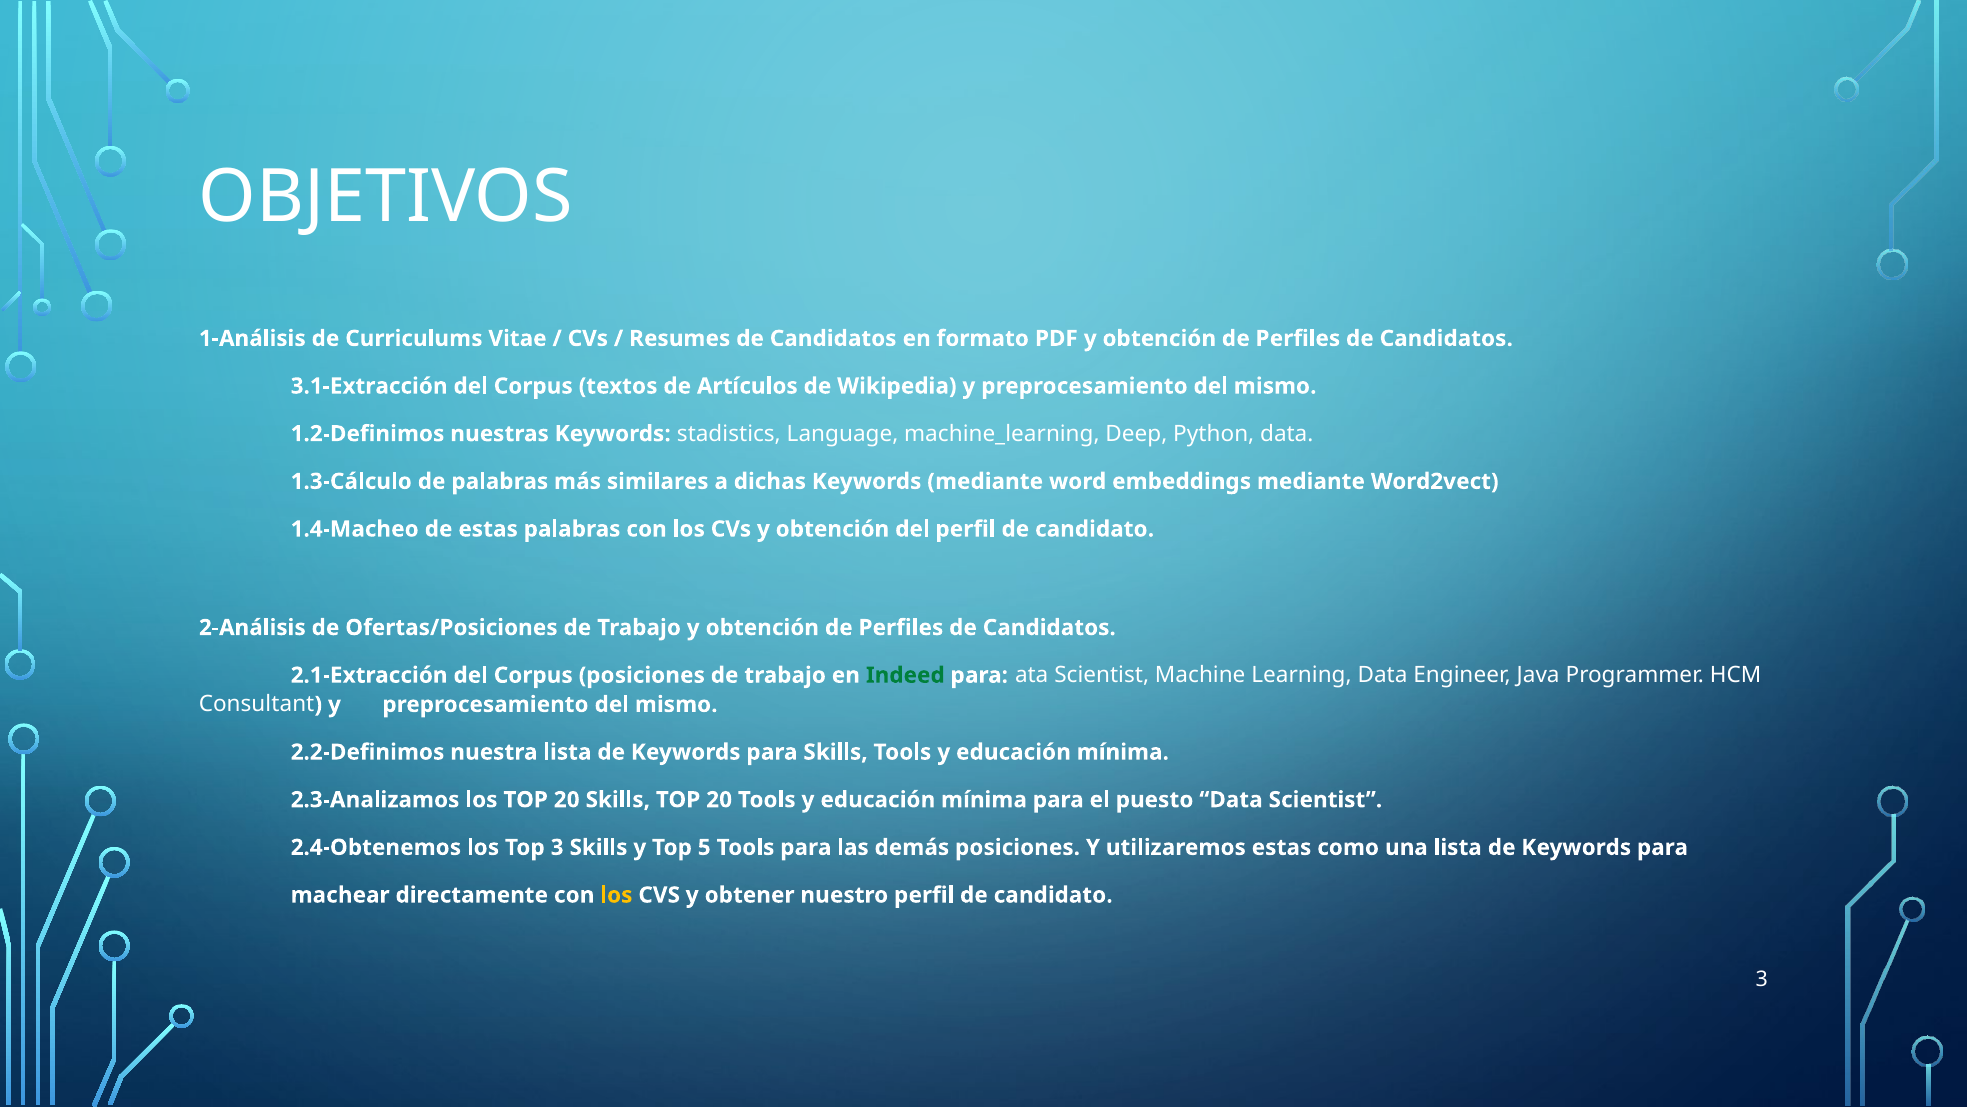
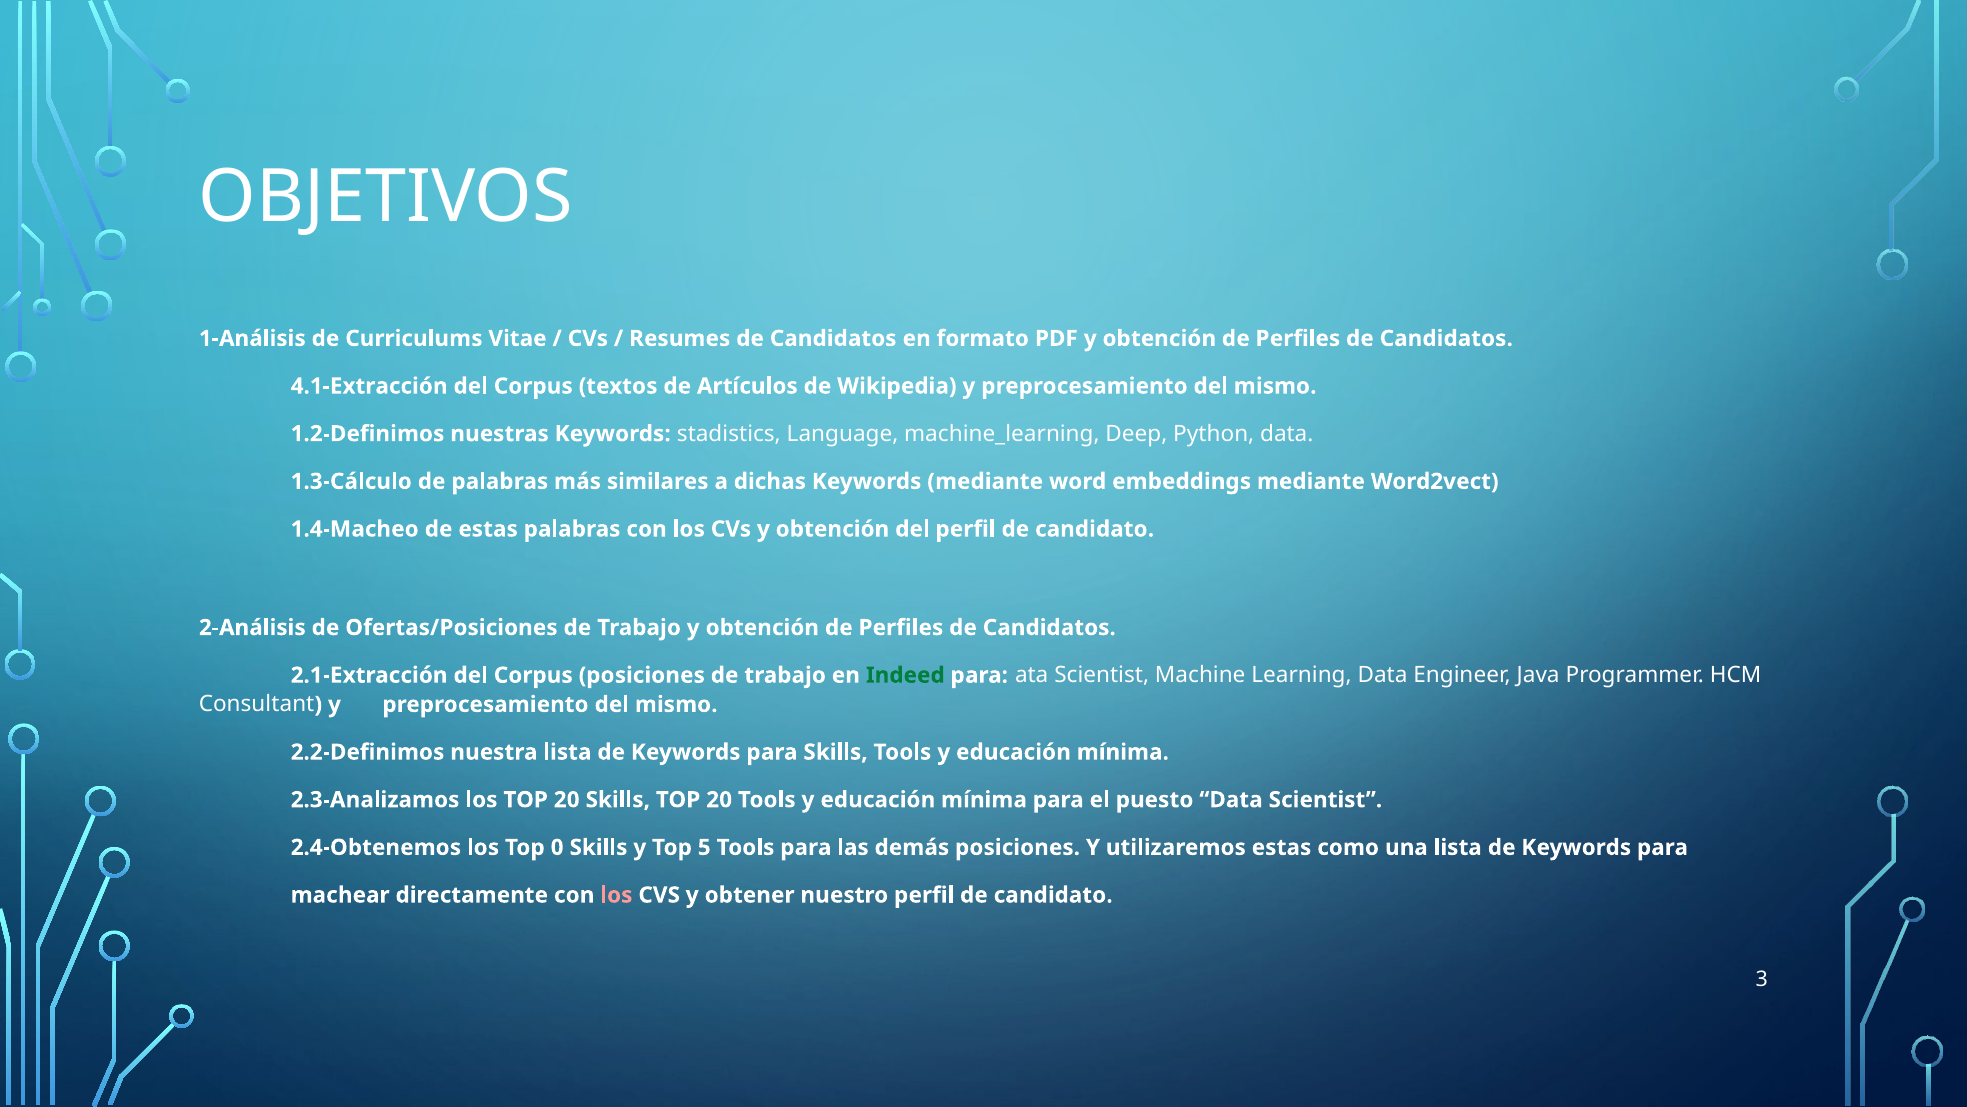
3.1-Extracción: 3.1-Extracción -> 4.1-Extracción
Top 3: 3 -> 0
los at (616, 895) colour: yellow -> pink
